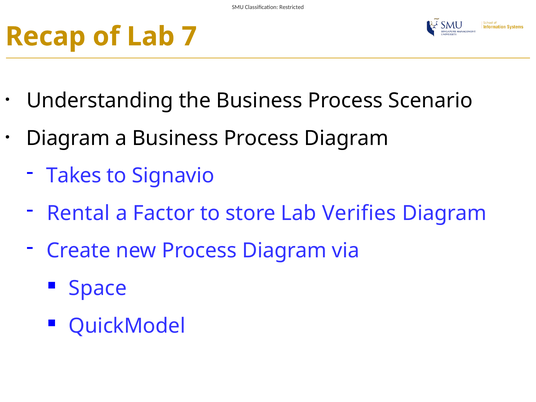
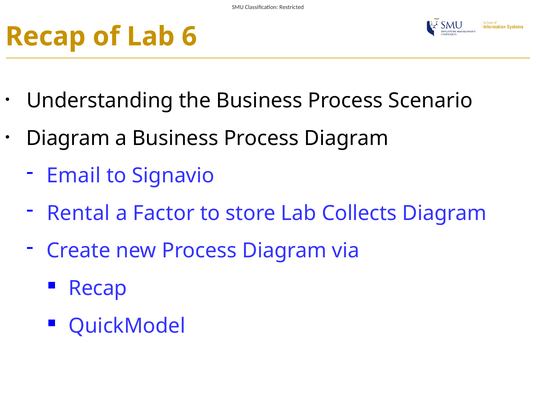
7: 7 -> 6
Takes: Takes -> Email
Verifies: Verifies -> Collects
Space at (98, 288): Space -> Recap
